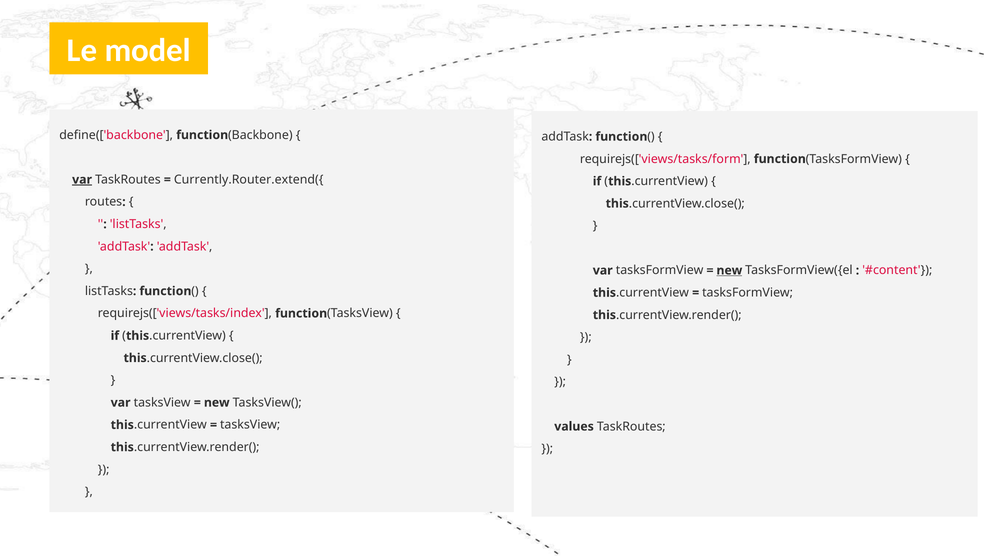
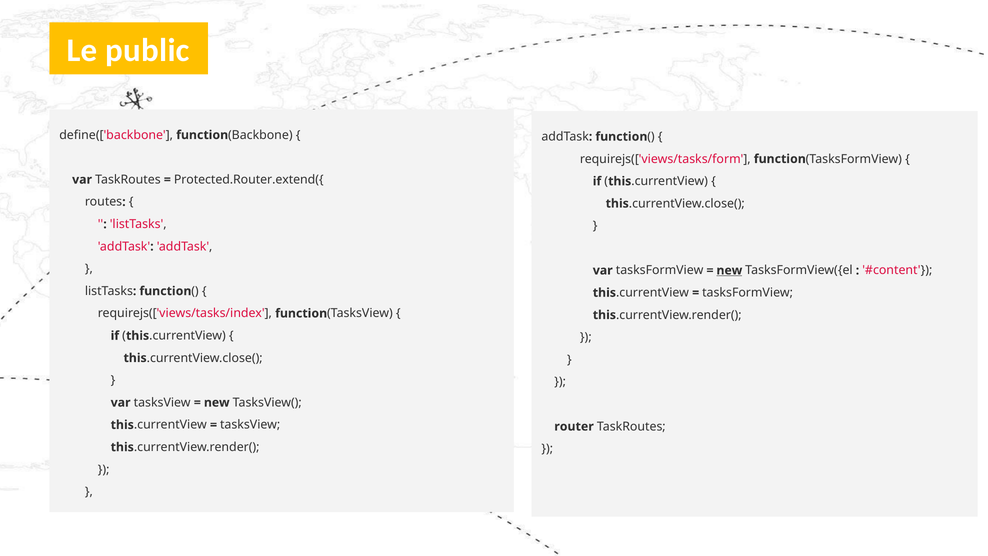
model: model -> public
var at (82, 180) underline: present -> none
Currently.Router.extend({: Currently.Router.extend({ -> Protected.Router.extend({
values: values -> router
